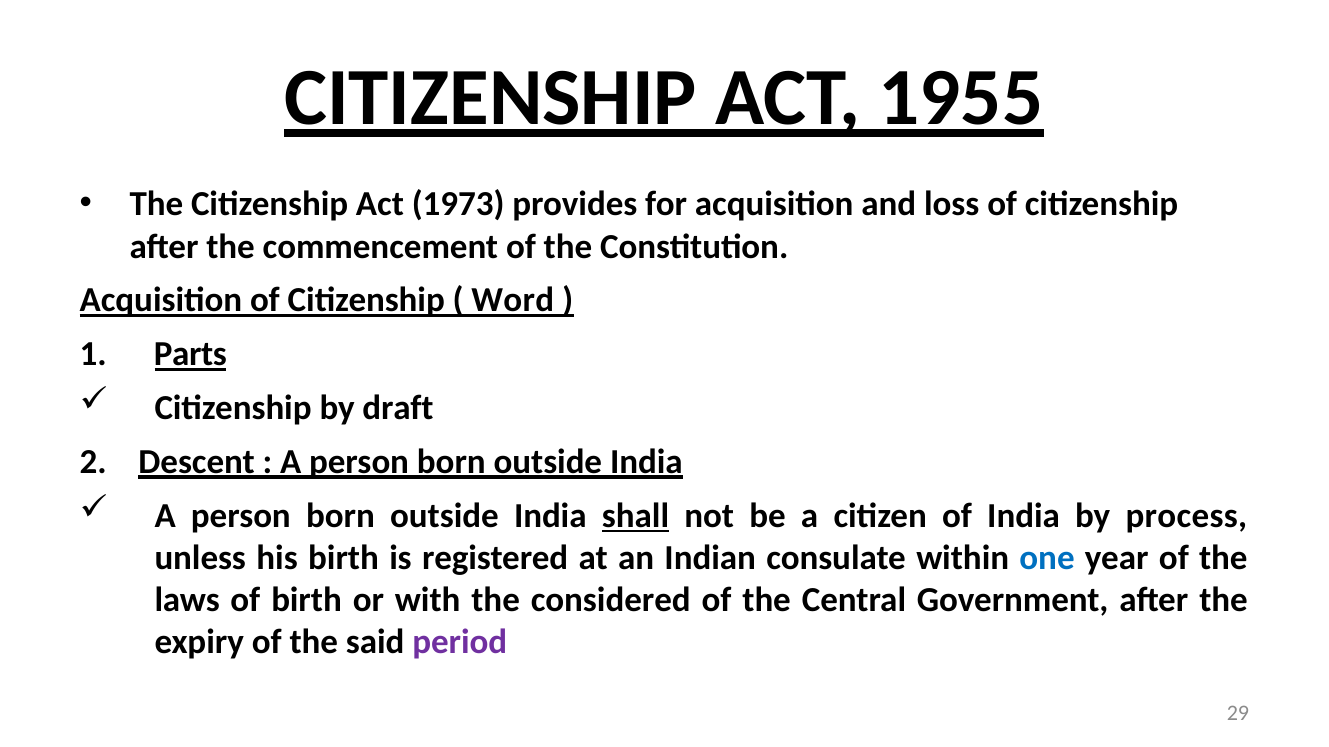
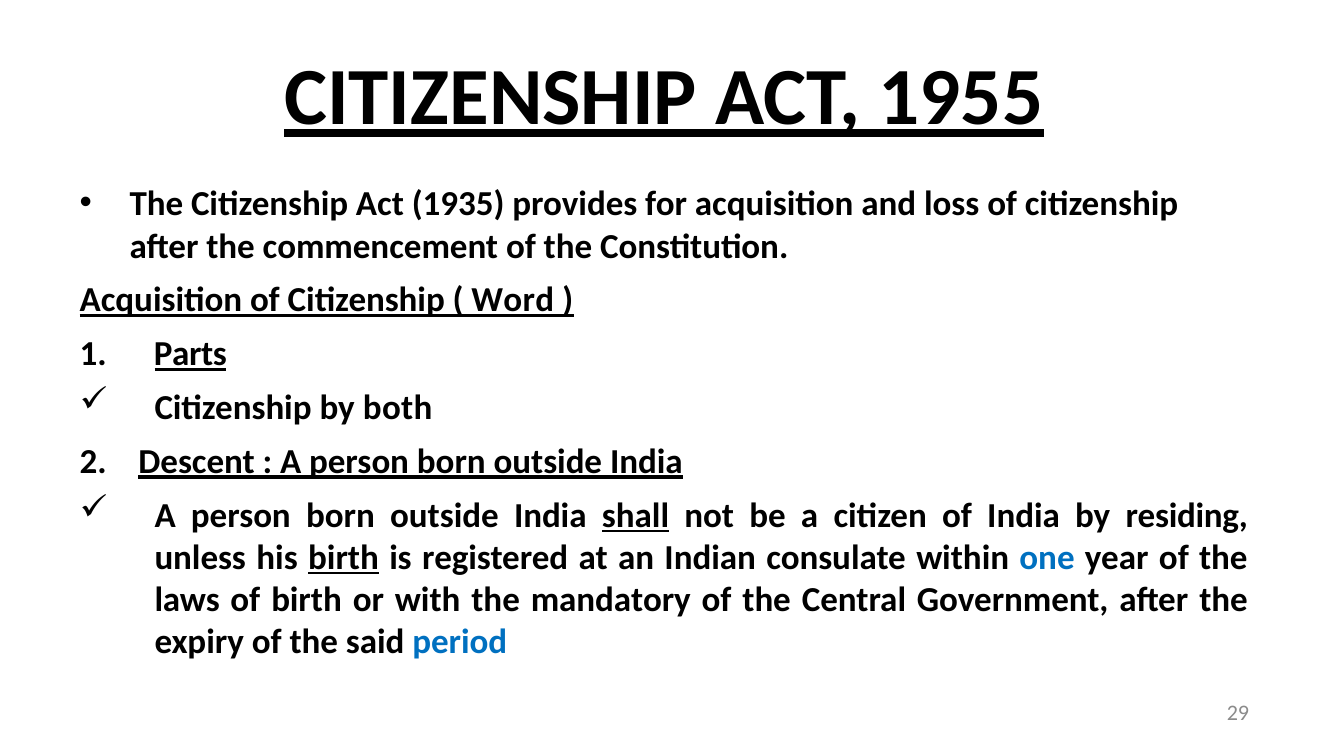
1973: 1973 -> 1935
draft: draft -> both
process: process -> residing
birth at (344, 558) underline: none -> present
considered: considered -> mandatory
period colour: purple -> blue
